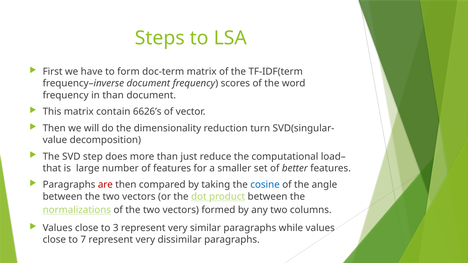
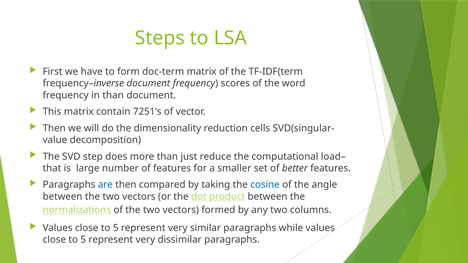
6626’s: 6626’s -> 7251’s
turn: turn -> cells
are colour: red -> blue
3 at (116, 228): 3 -> 5
7 at (83, 240): 7 -> 5
